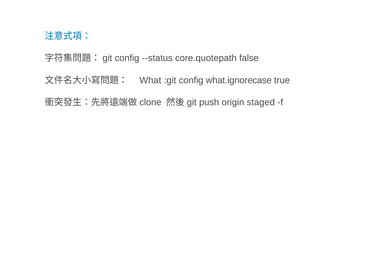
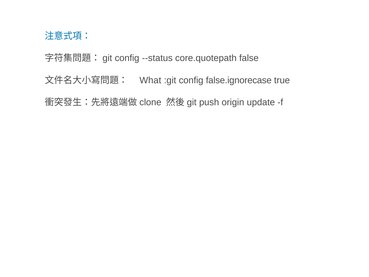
what.ignorecase: what.ignorecase -> false.ignorecase
staged: staged -> update
